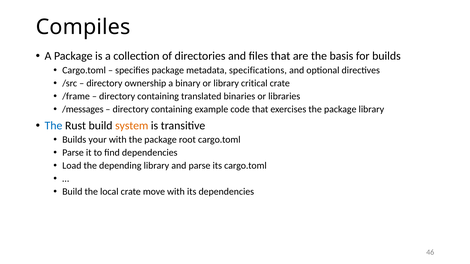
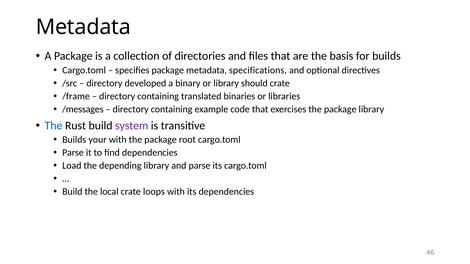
Compiles at (83, 27): Compiles -> Metadata
ownership: ownership -> developed
critical: critical -> should
system colour: orange -> purple
move: move -> loops
